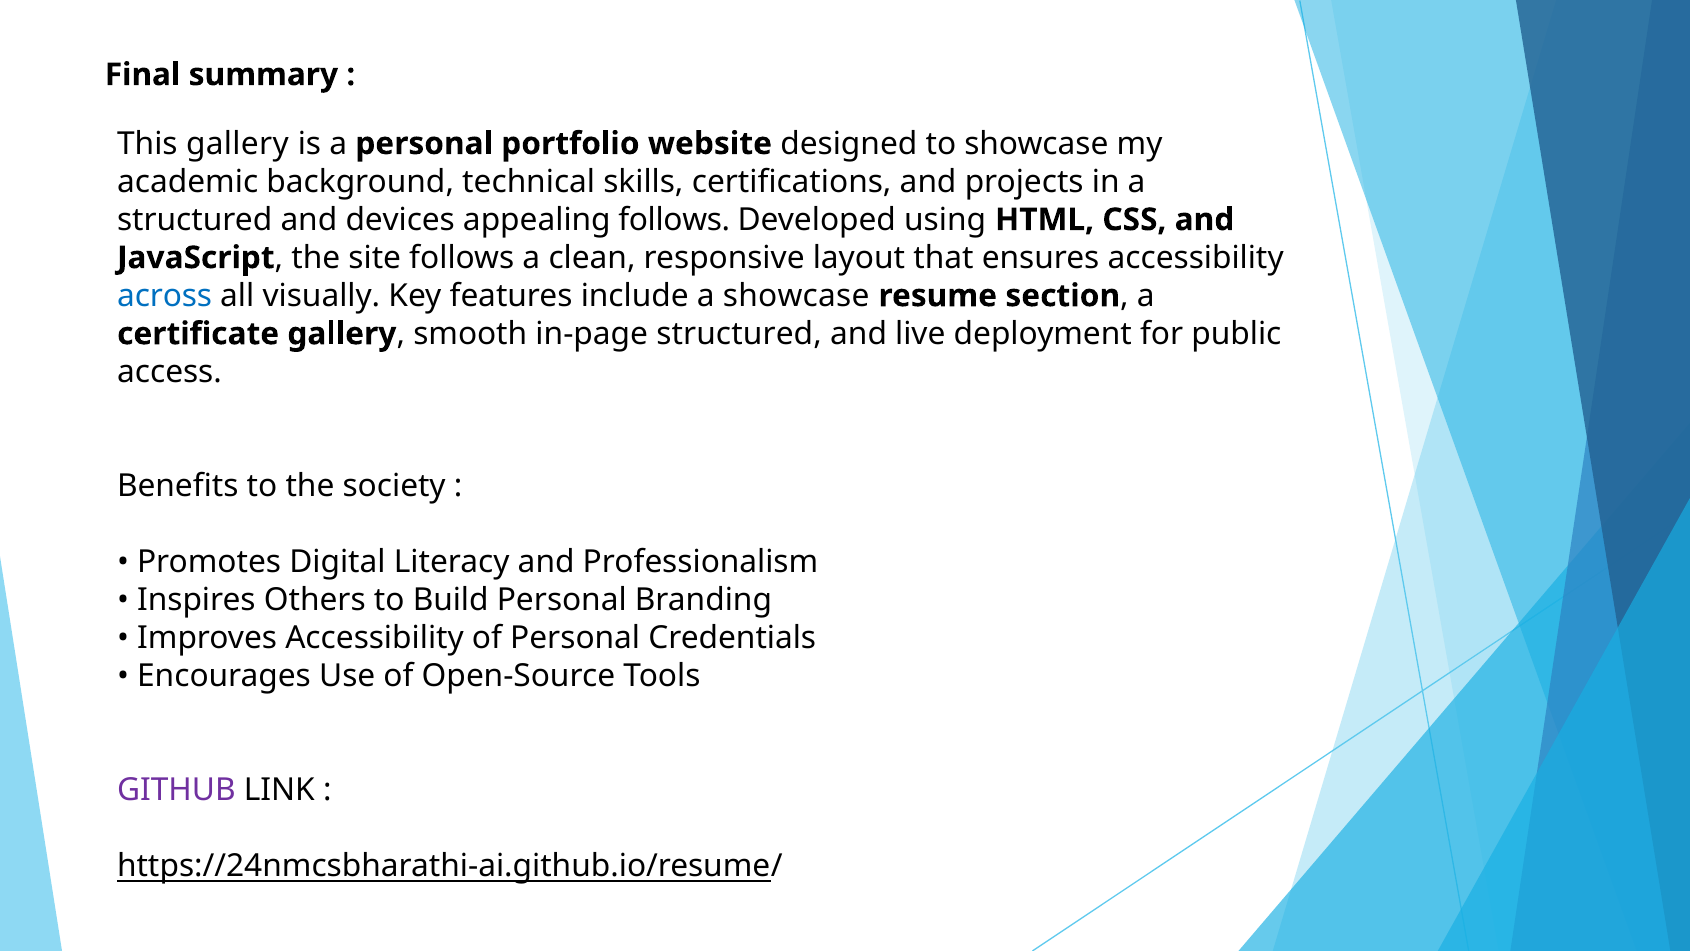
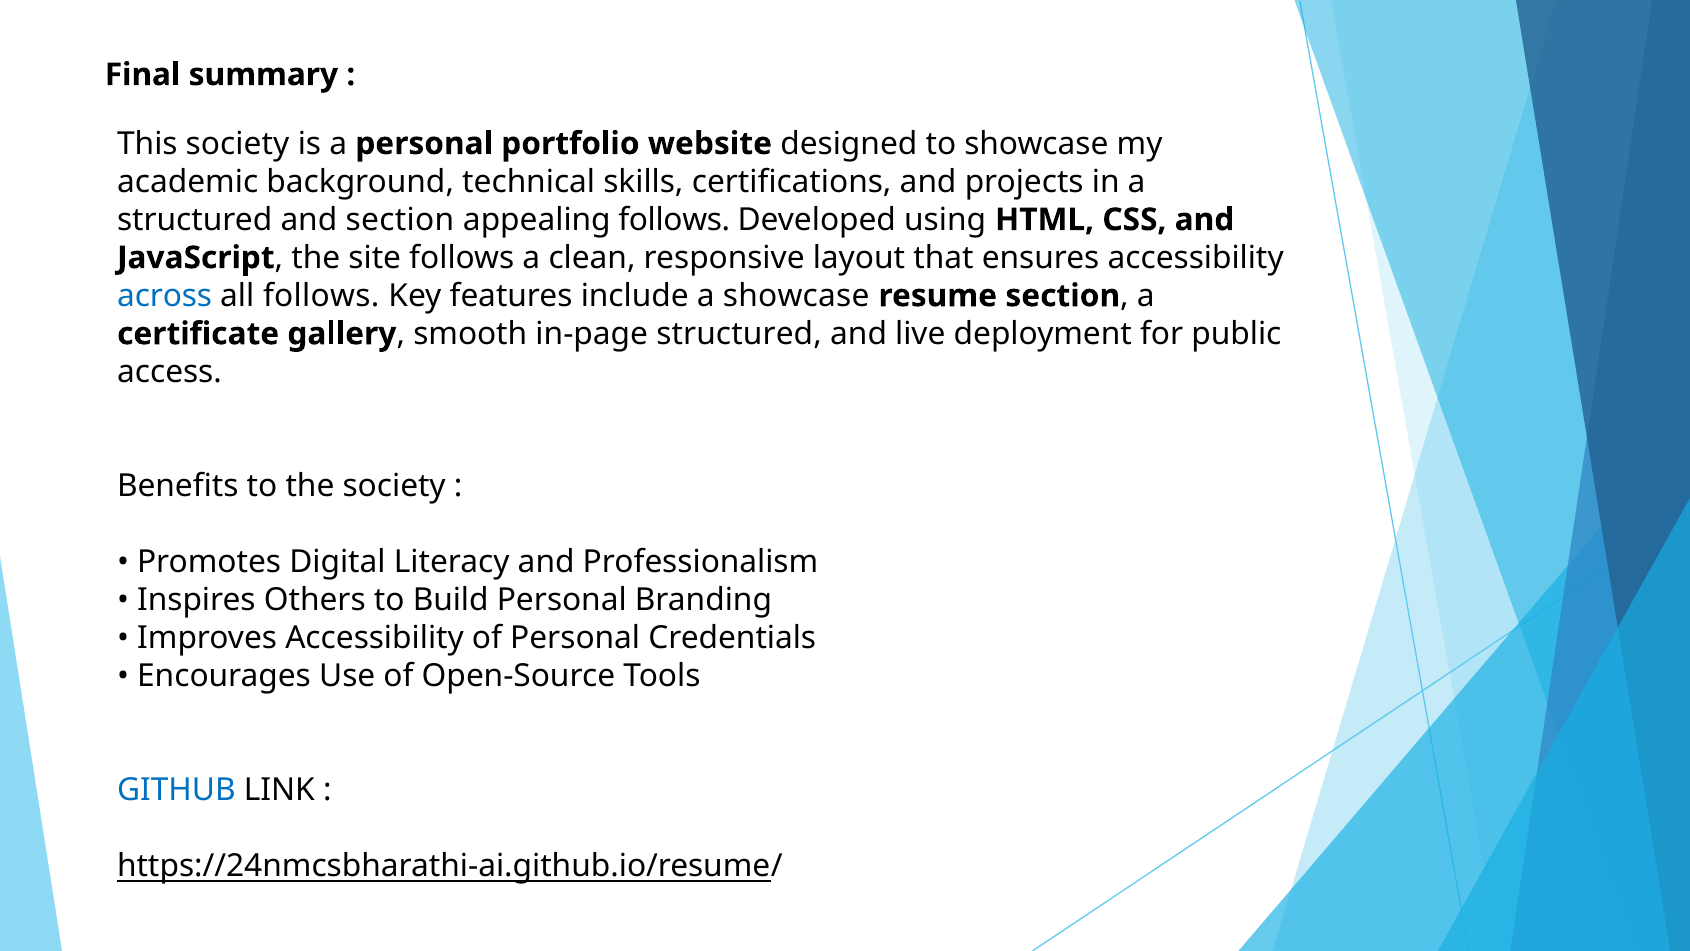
This gallery: gallery -> society
and devices: devices -> section
all visually: visually -> follows
GITHUB colour: purple -> blue
